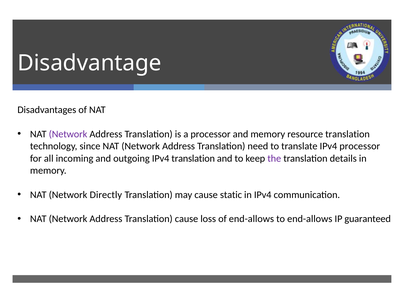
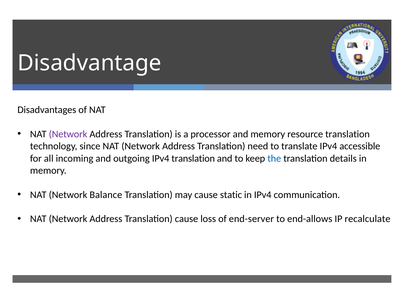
IPv4 processor: processor -> accessible
the colour: purple -> blue
Directly: Directly -> Balance
of end-allows: end-allows -> end-server
guaranteed: guaranteed -> recalculate
